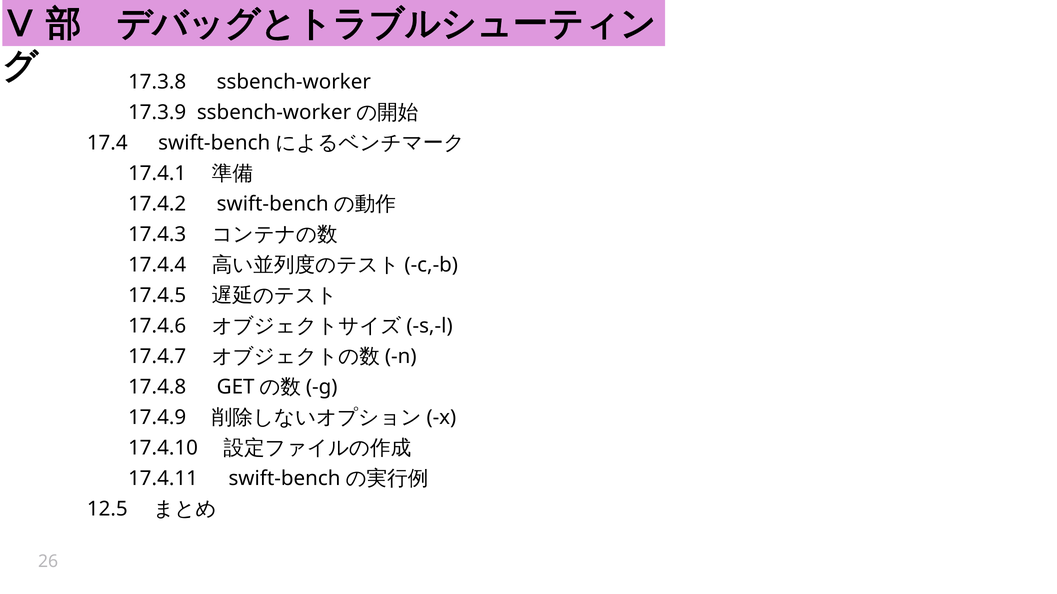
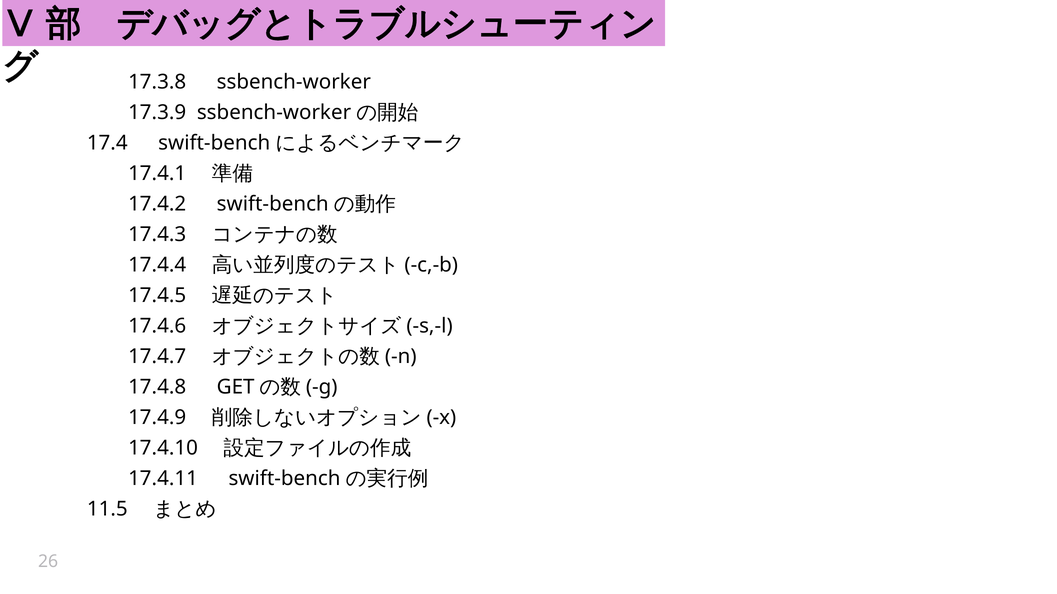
12.5: 12.5 -> 11.5
